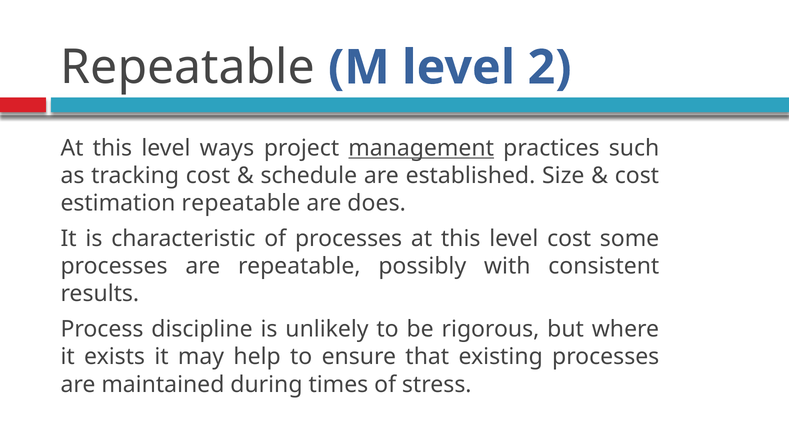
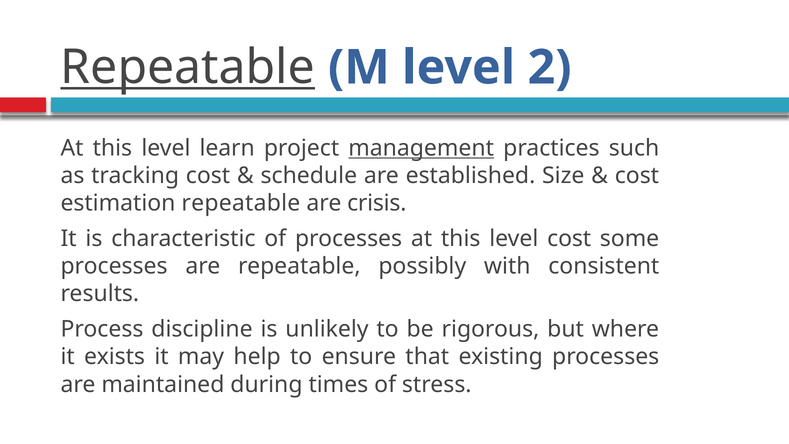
Repeatable at (188, 68) underline: none -> present
ways: ways -> learn
does: does -> crisis
